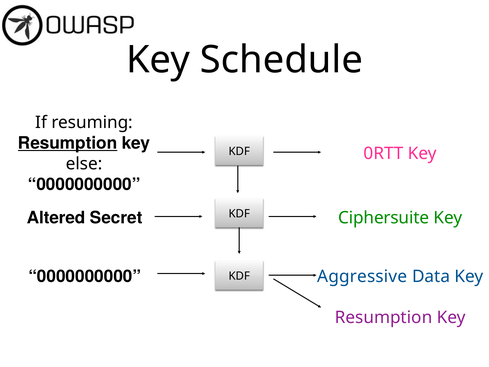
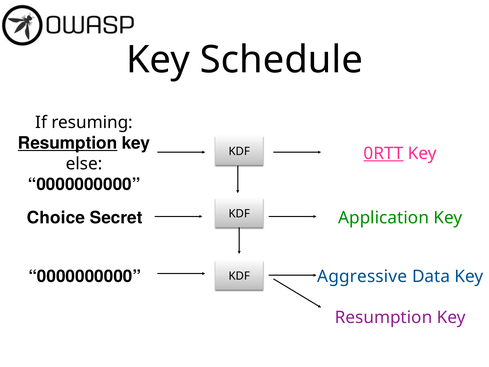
0RTT underline: none -> present
Altered: Altered -> Choice
Ciphersuite: Ciphersuite -> Application
